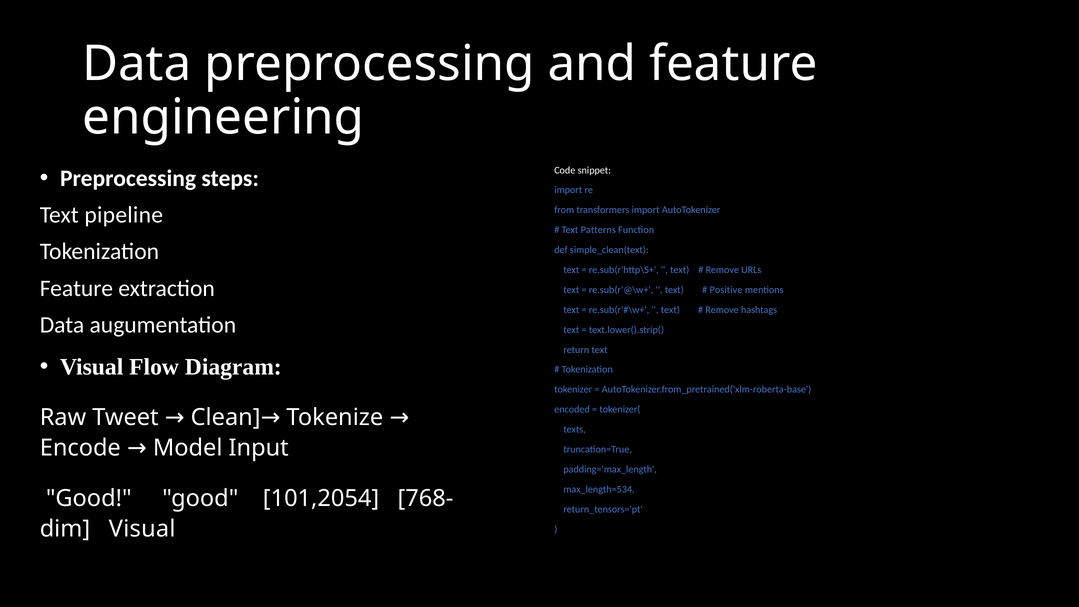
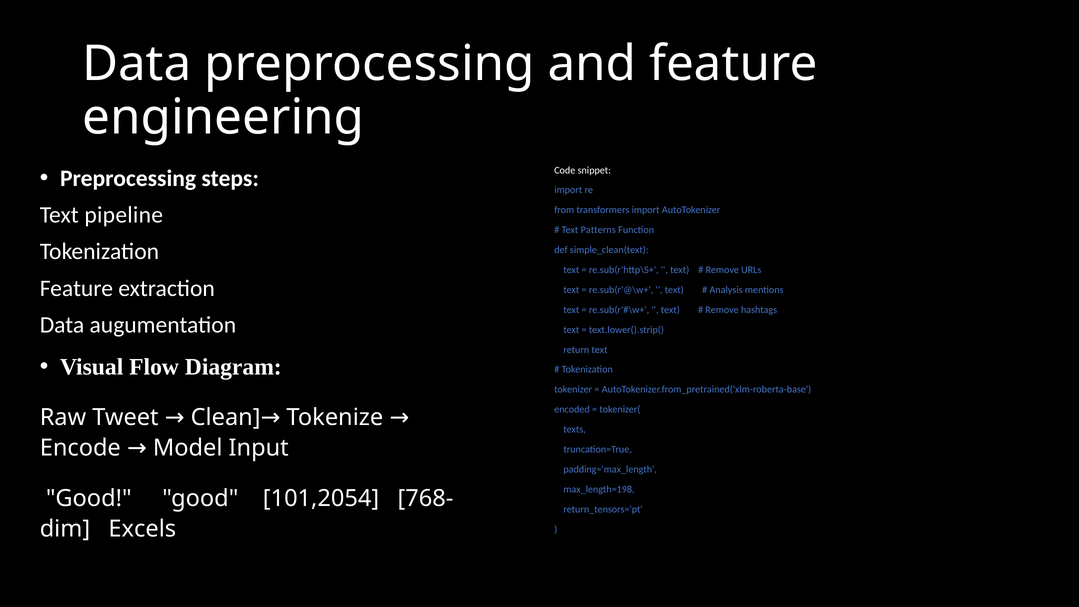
Positive: Positive -> Analysis
max_length=534: max_length=534 -> max_length=198
Visual at (142, 529): Visual -> Excels
